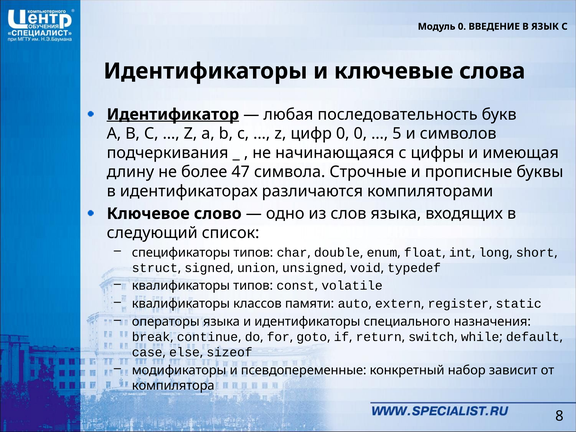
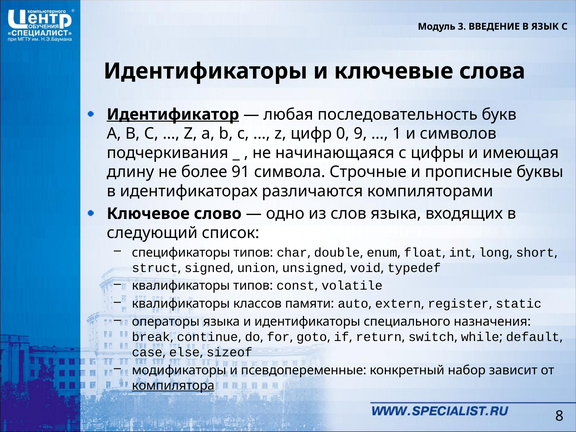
Модуль 0: 0 -> 3
0 0: 0 -> 9
5: 5 -> 1
47: 47 -> 91
компилятора underline: none -> present
